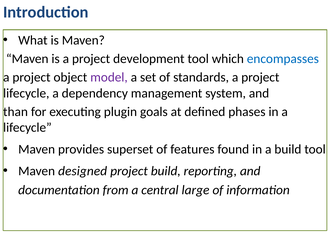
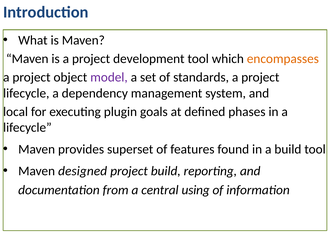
encompasses colour: blue -> orange
than: than -> local
large: large -> using
